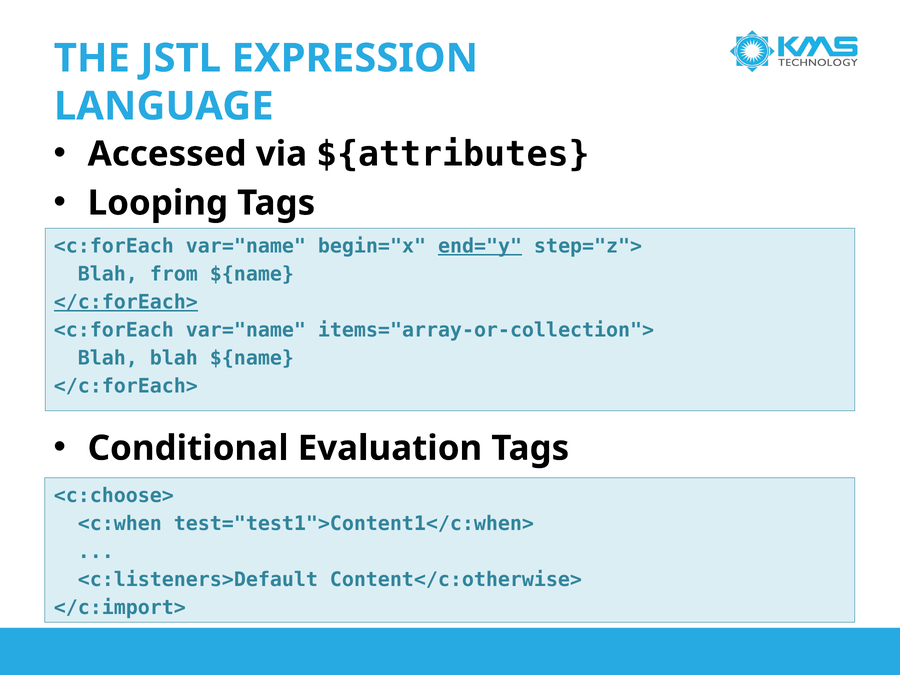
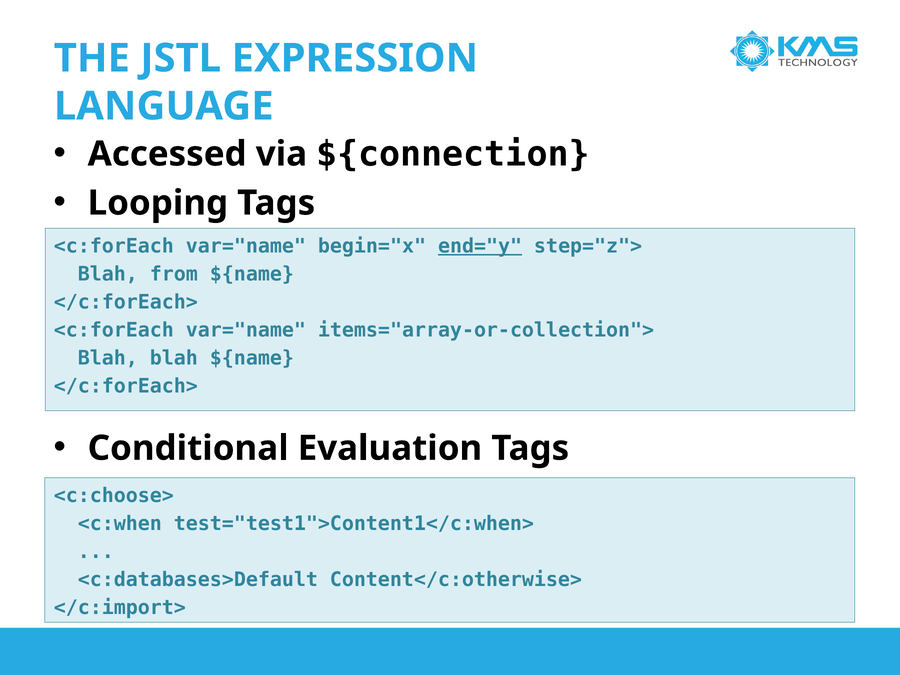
${attributes: ${attributes -> ${connection
</c:forEach> at (126, 302) underline: present -> none
<c:listeners>Default: <c:listeners>Default -> <c:databases>Default
